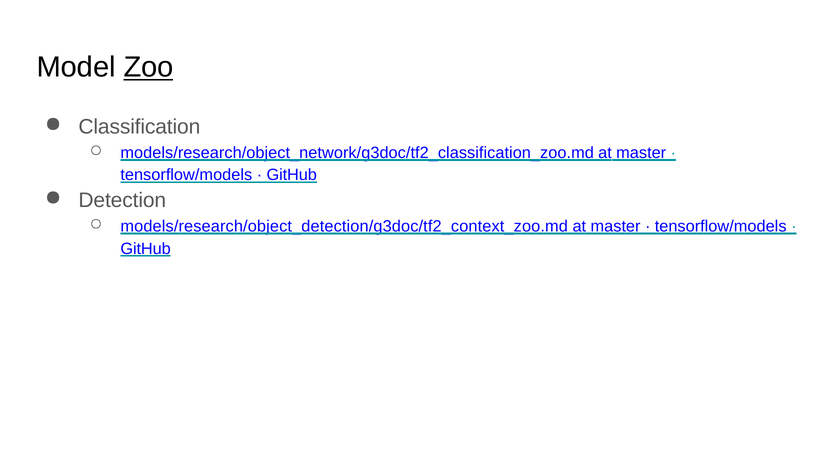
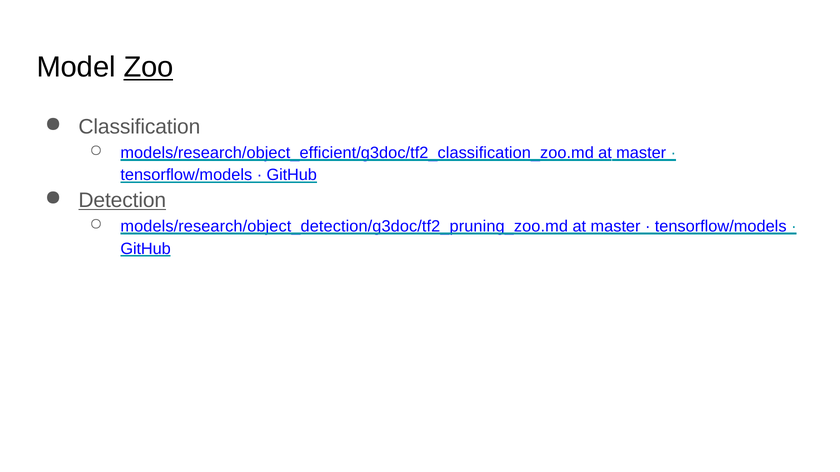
models/research/object_network/g3doc/tf2_classification_zoo.md: models/research/object_network/g3doc/tf2_classification_zoo.md -> models/research/object_efficient/g3doc/tf2_classification_zoo.md
Detection underline: none -> present
models/research/object_detection/g3doc/tf2_context_zoo.md: models/research/object_detection/g3doc/tf2_context_zoo.md -> models/research/object_detection/g3doc/tf2_pruning_zoo.md
